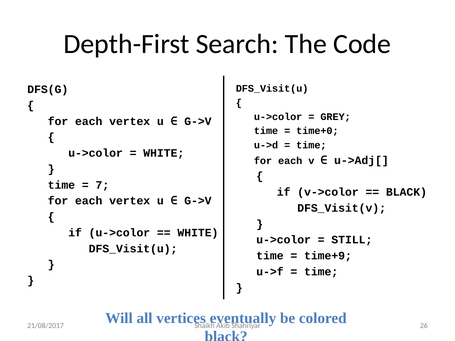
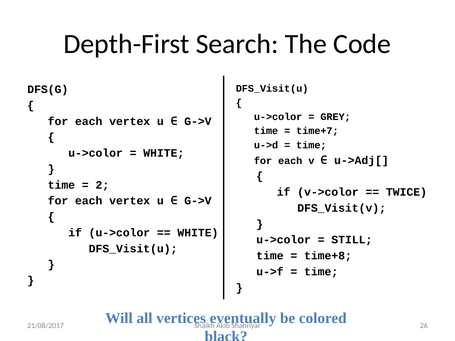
time+0: time+0 -> time+7
7: 7 -> 2
BLACK at (406, 192): BLACK -> TWICE
time+9: time+9 -> time+8
